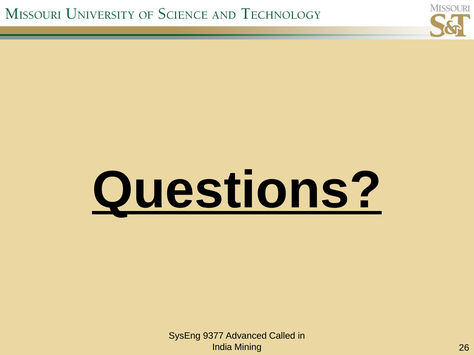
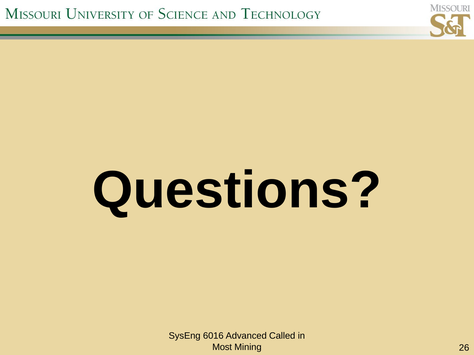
Questions underline: present -> none
9377: 9377 -> 6016
India: India -> Most
